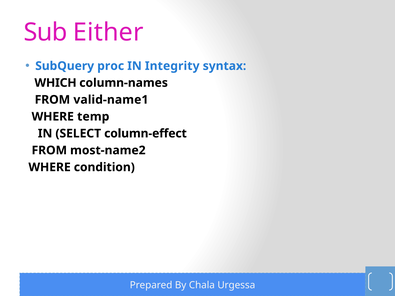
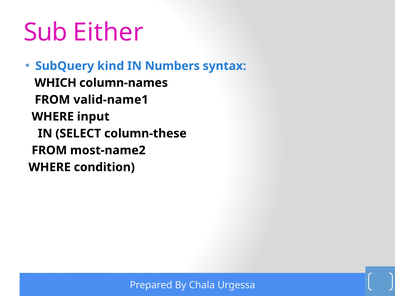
proc: proc -> kind
Integrity: Integrity -> Numbers
temp: temp -> input
column-effect: column-effect -> column-these
